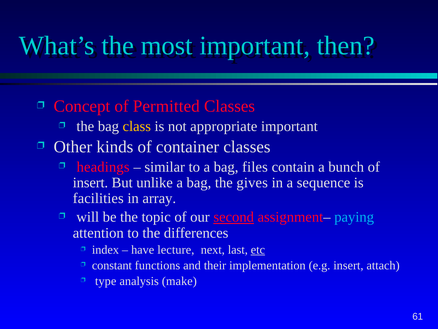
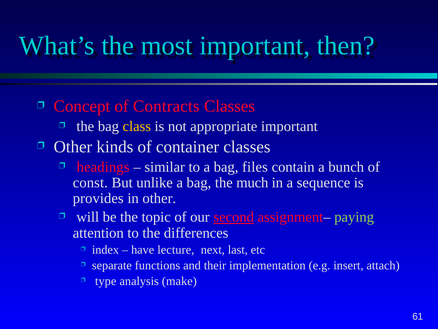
Permitted: Permitted -> Contracts
insert at (90, 182): insert -> const
gives: gives -> much
facilities: facilities -> provides
in array: array -> other
paying colour: light blue -> light green
etc underline: present -> none
constant: constant -> separate
